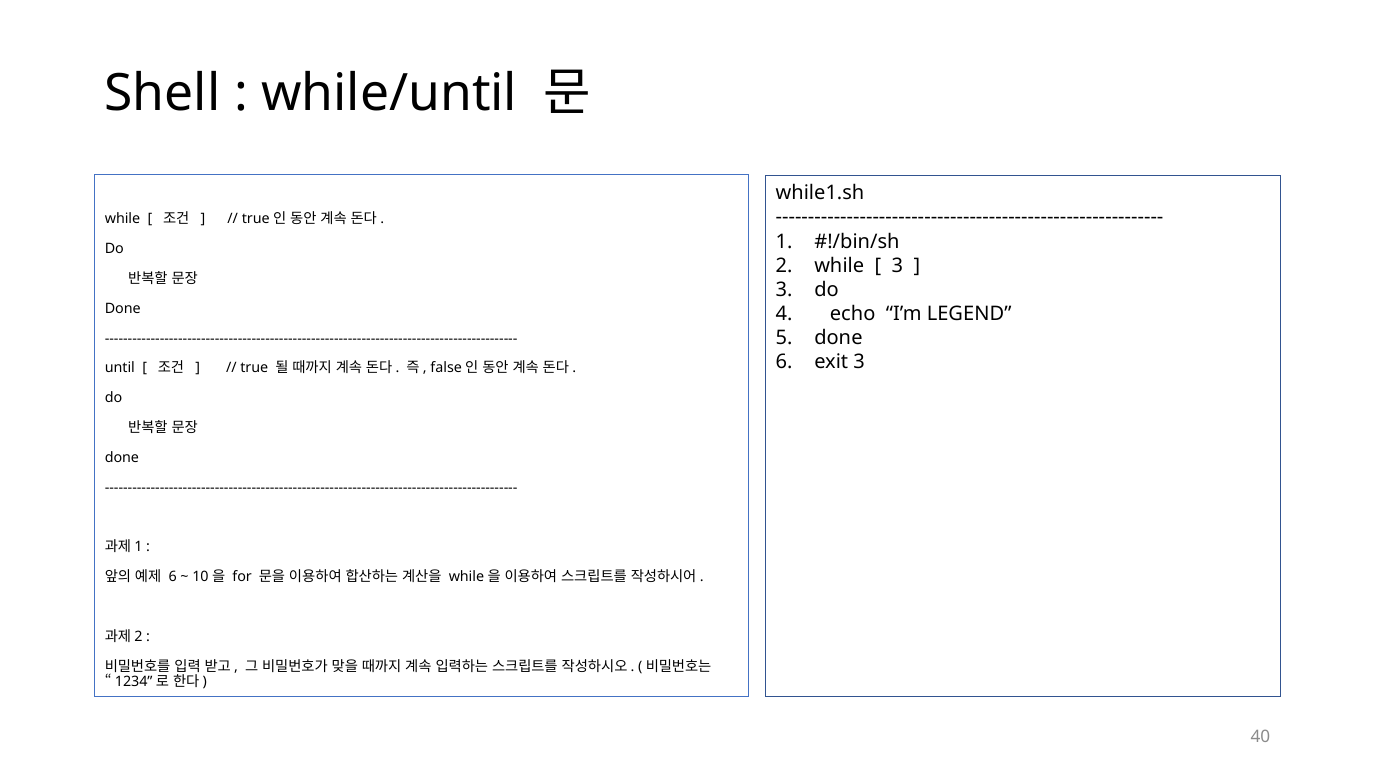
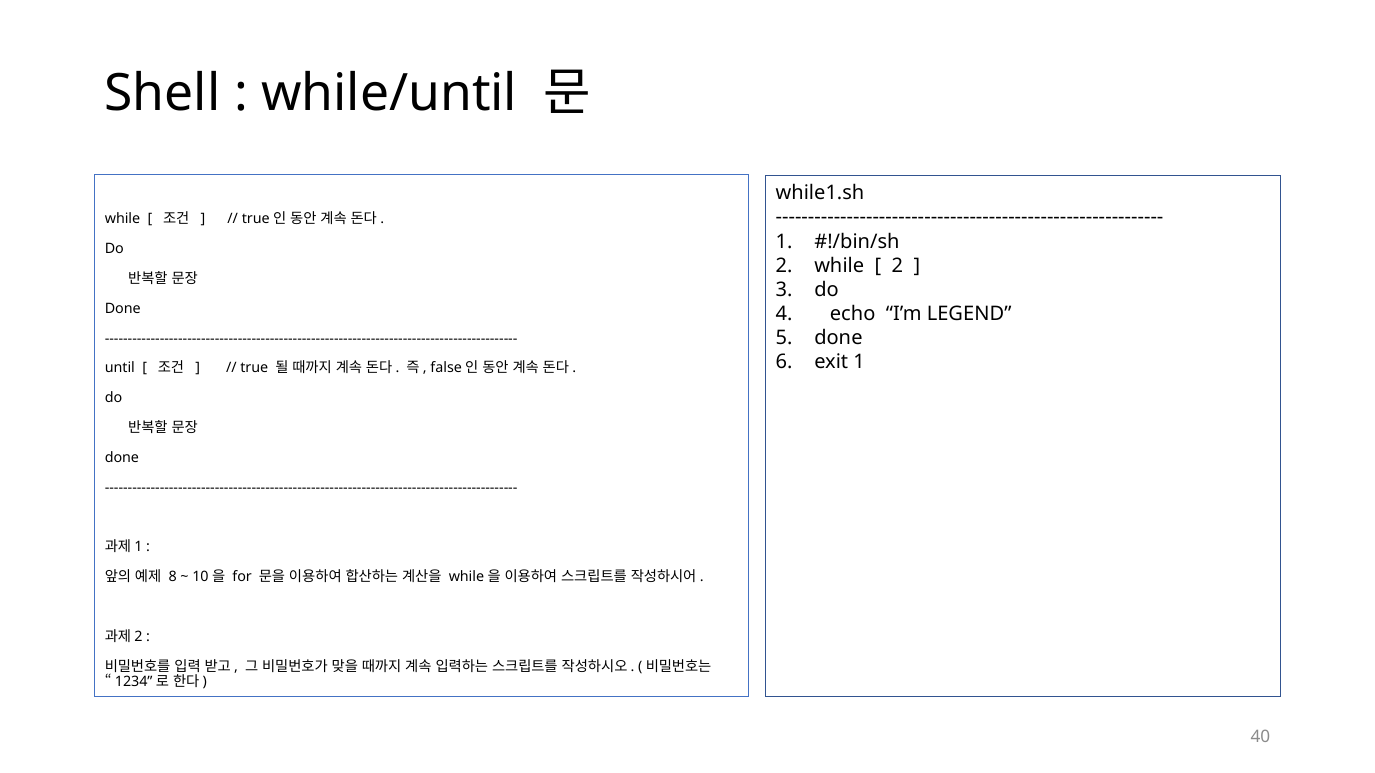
3 at (897, 266): 3 -> 2
exit 3: 3 -> 1
6 at (173, 577): 6 -> 8
